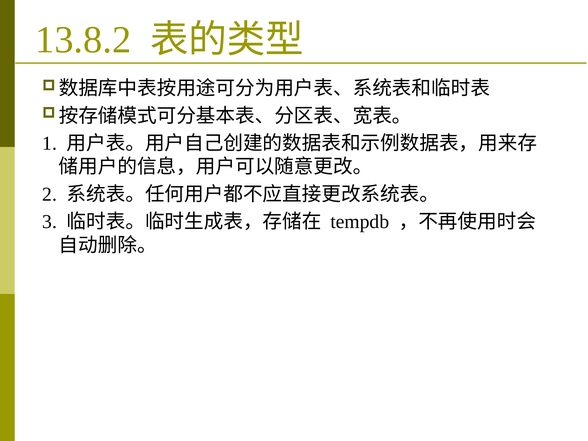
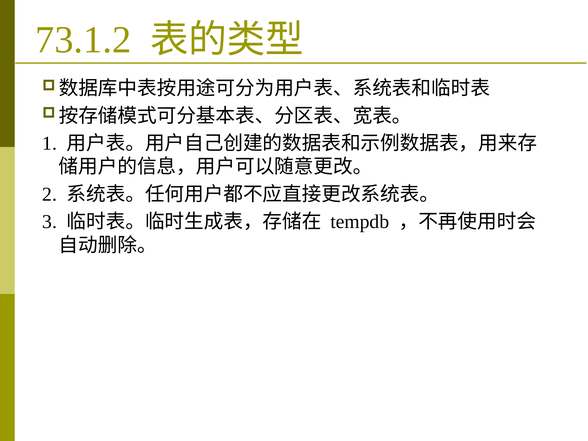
13.8.2: 13.8.2 -> 73.1.2
